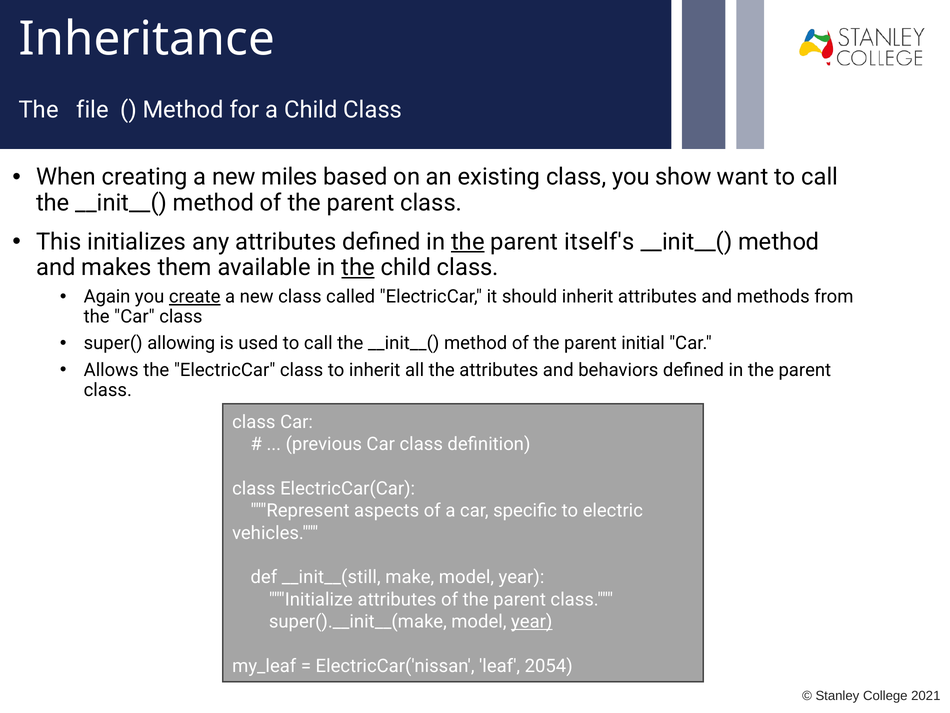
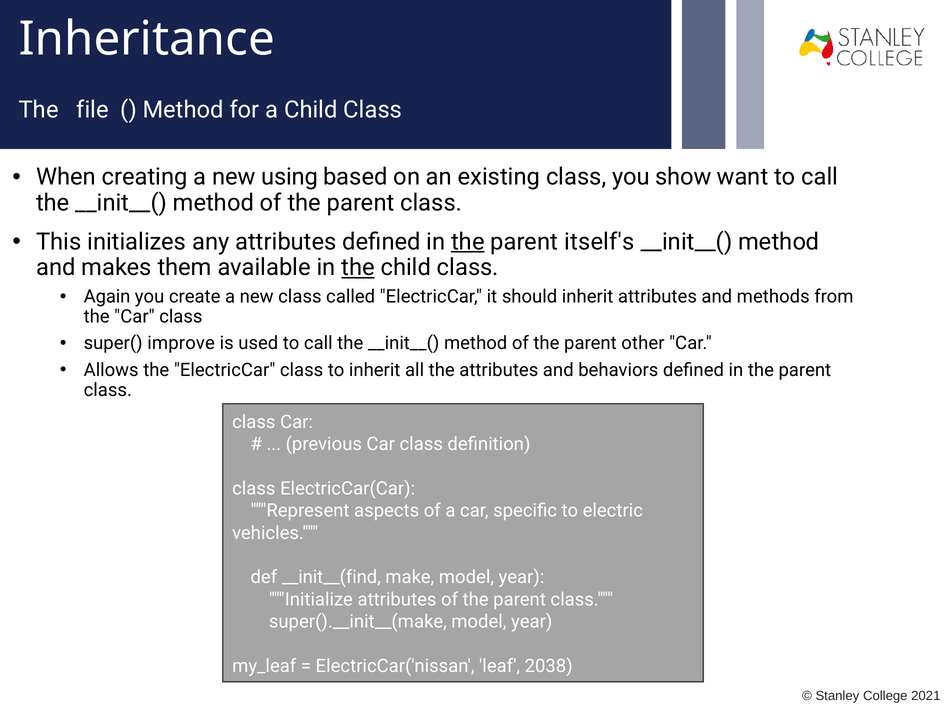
miles: miles -> using
create underline: present -> none
allowing: allowing -> improve
initial: initial -> other
__init__(still: __init__(still -> __init__(find
year at (532, 621) underline: present -> none
2054: 2054 -> 2038
